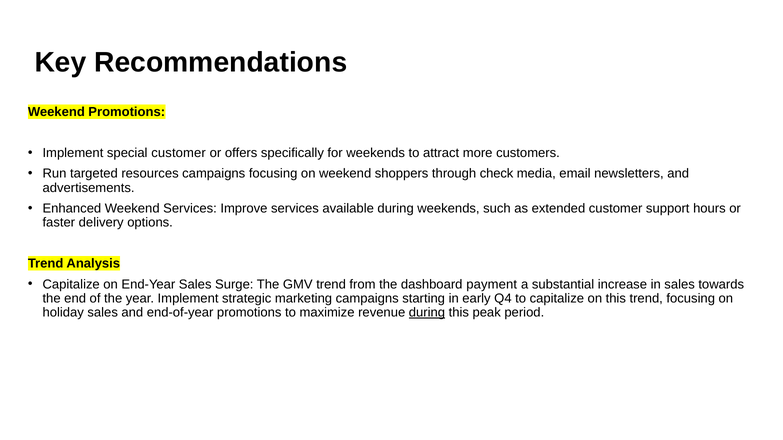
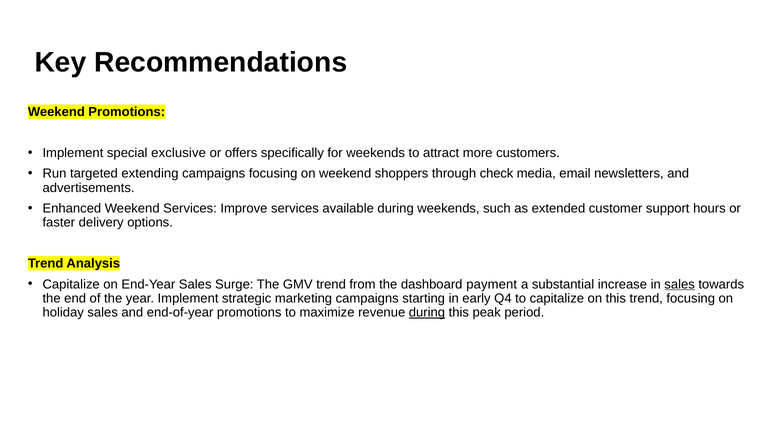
special customer: customer -> exclusive
resources: resources -> extending
sales at (680, 285) underline: none -> present
